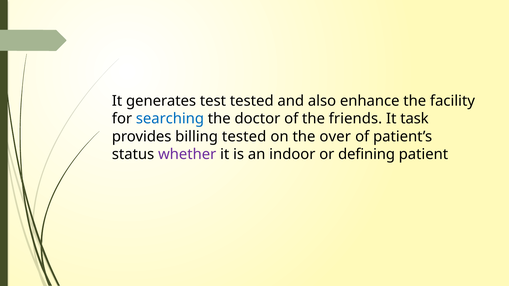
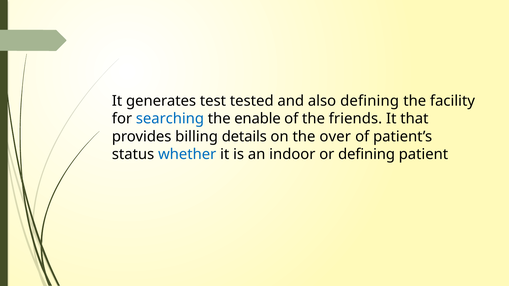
also enhance: enhance -> defining
doctor: doctor -> enable
task: task -> that
billing tested: tested -> details
whether colour: purple -> blue
